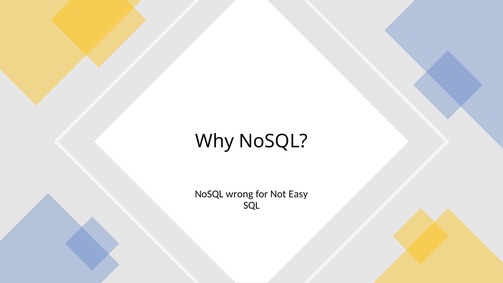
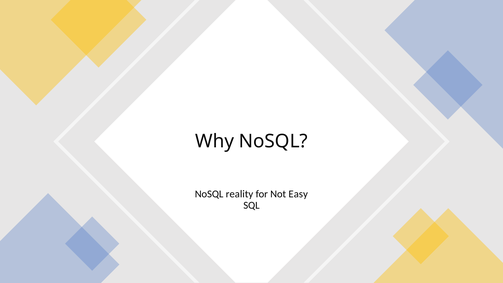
wrong: wrong -> reality
